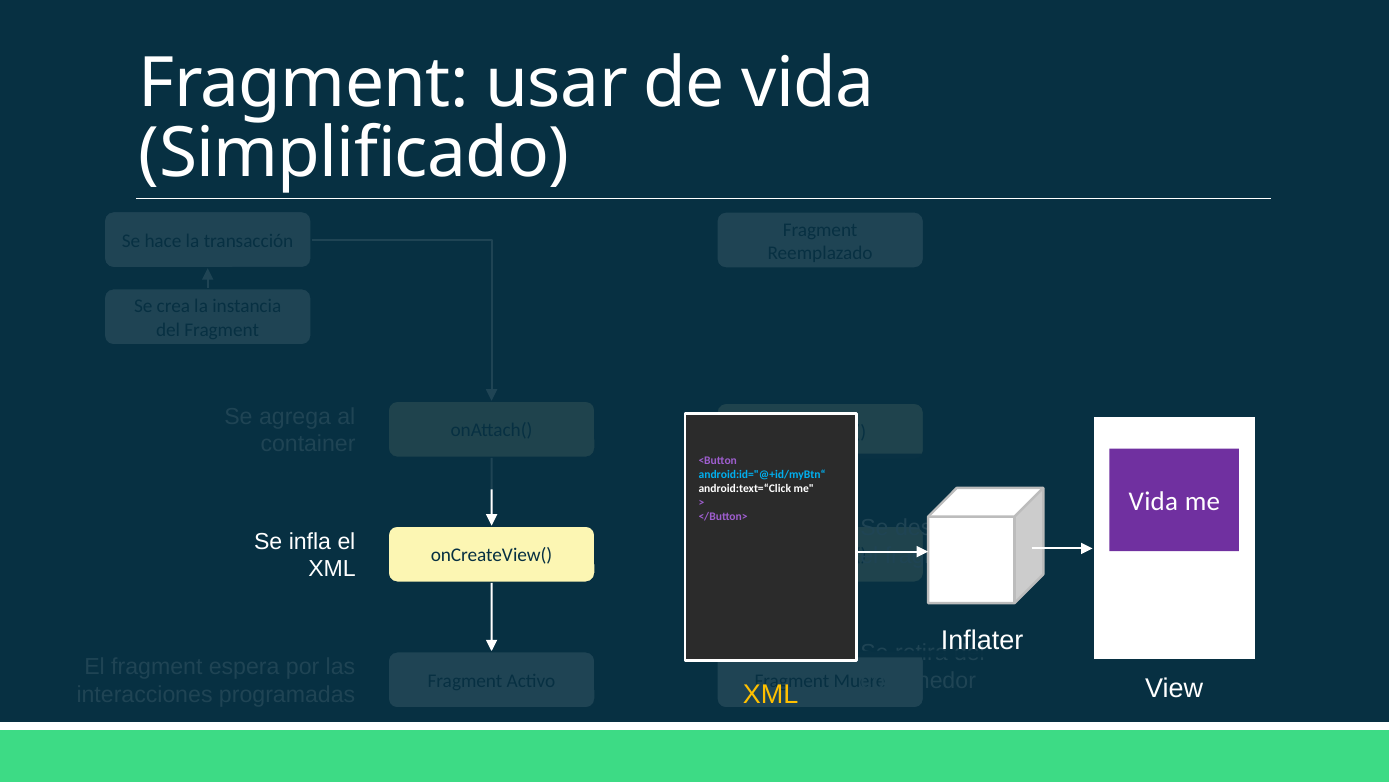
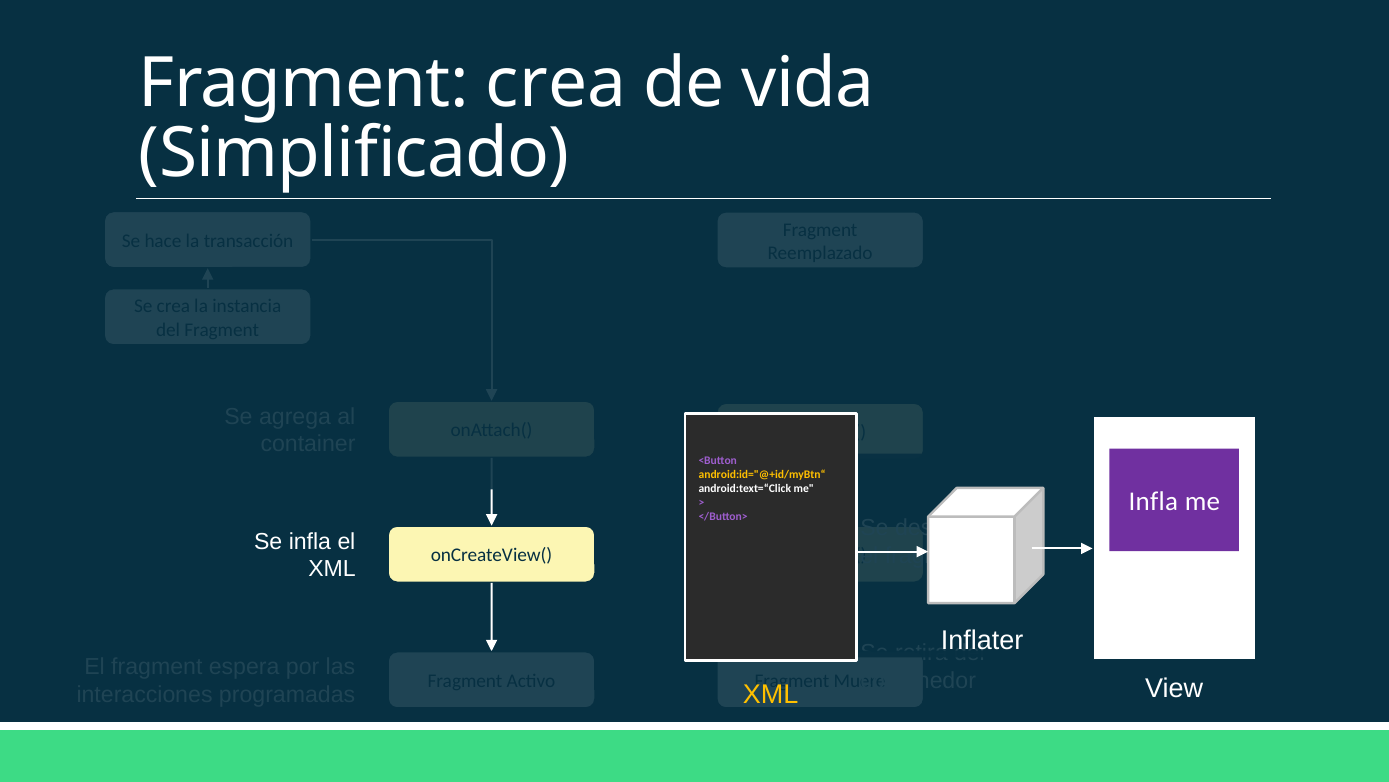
Fragment usar: usar -> crea
android:id="@+id/myBtn“ colour: light blue -> yellow
Vida at (1153, 501): Vida -> Infla
